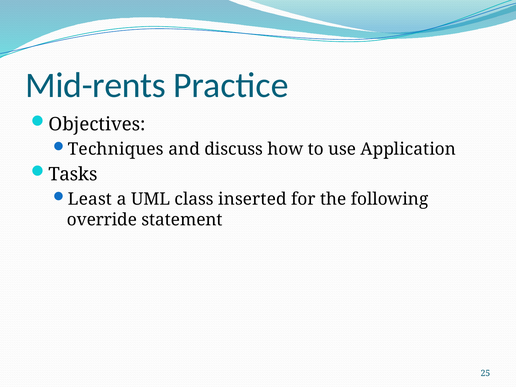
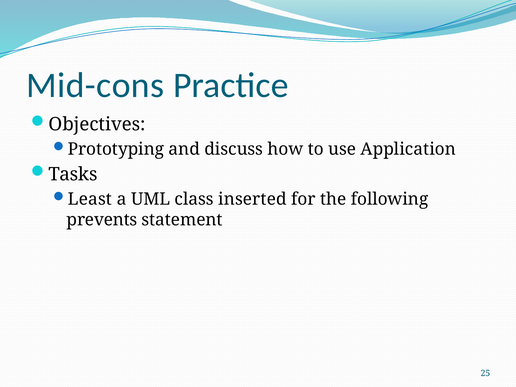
Mid-rents: Mid-rents -> Mid-cons
Techniques: Techniques -> Prototyping
override: override -> prevents
